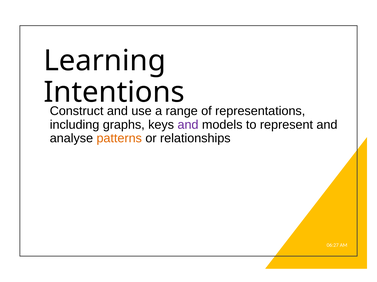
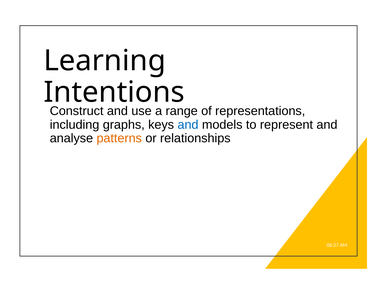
and at (188, 125) colour: purple -> blue
